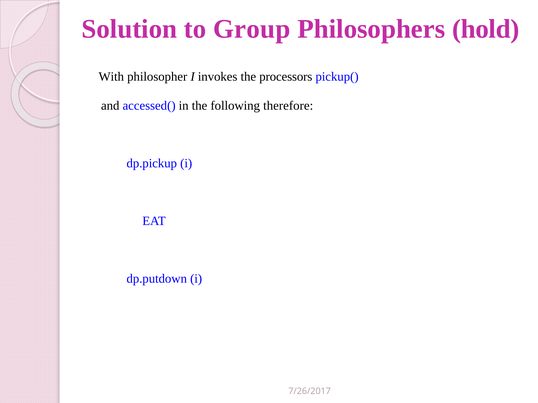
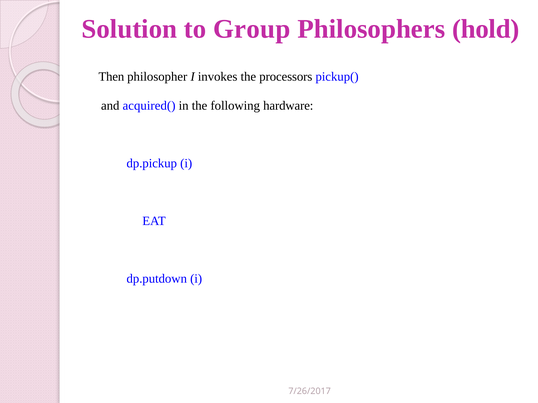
With: With -> Then
accessed(: accessed( -> acquired(
therefore: therefore -> hardware
